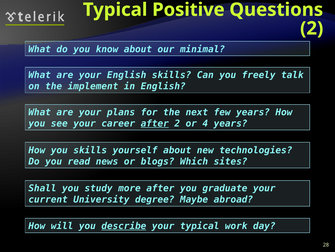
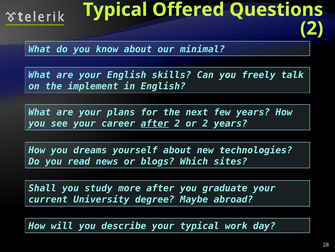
Positive: Positive -> Offered
or 4: 4 -> 2
you skills: skills -> dreams
describe underline: present -> none
